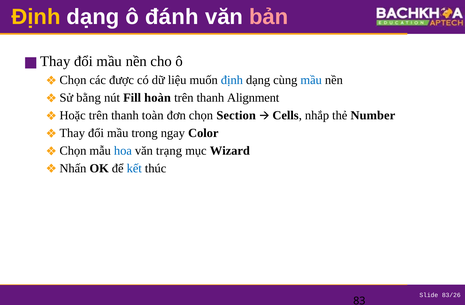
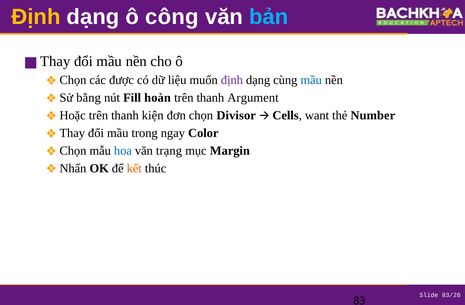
đánh: đánh -> công
bản colour: pink -> light blue
định at (232, 80) colour: blue -> purple
Alignment: Alignment -> Argument
toàn: toàn -> kiện
Section: Section -> Divisor
nhắp: nhắp -> want
Wizard: Wizard -> Margin
kết colour: blue -> orange
